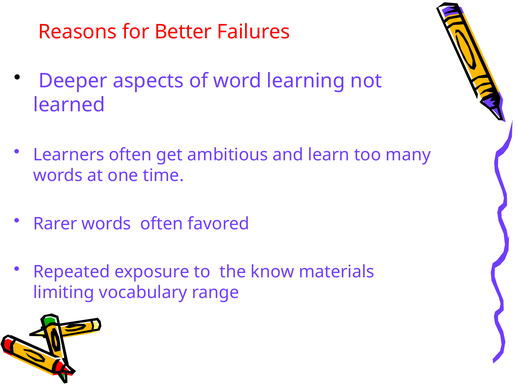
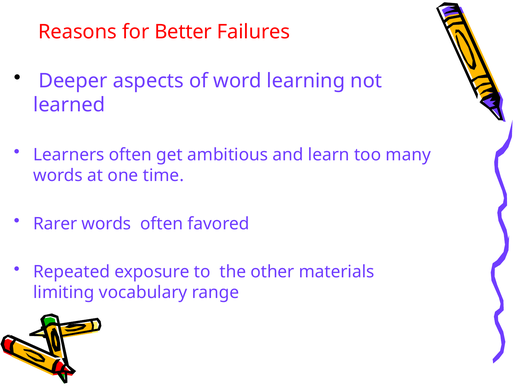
know: know -> other
